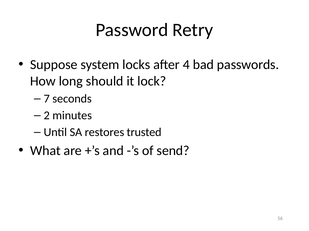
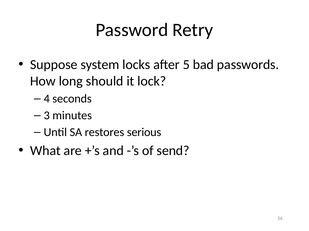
4: 4 -> 5
7: 7 -> 4
2: 2 -> 3
trusted: trusted -> serious
